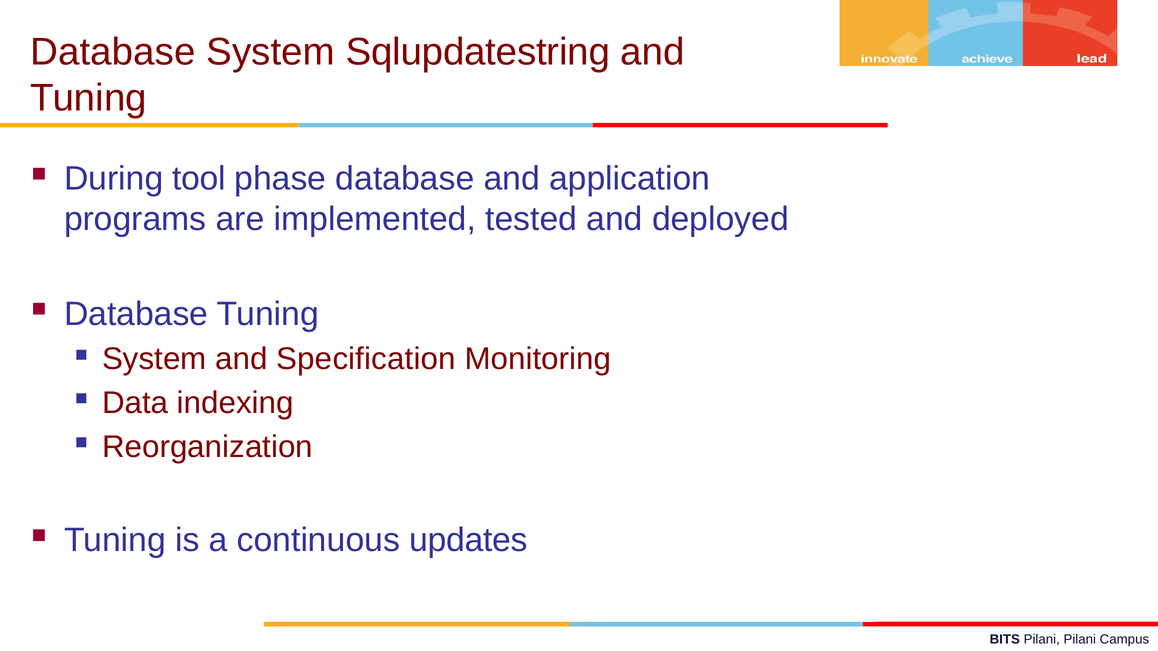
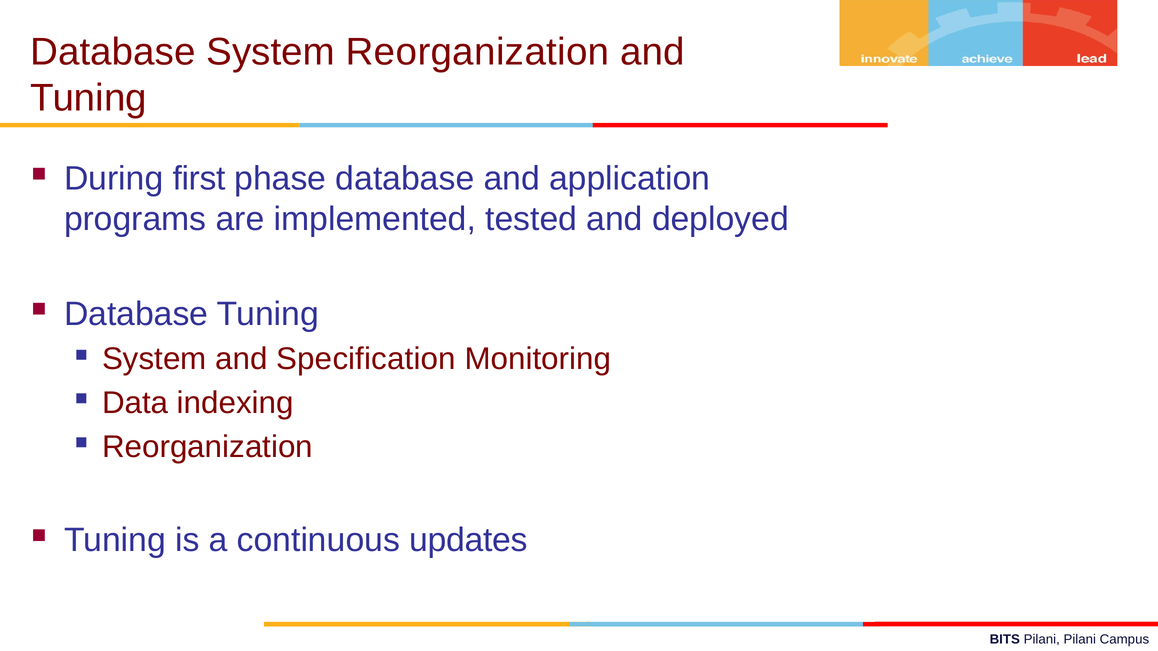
System Sqlupdatestring: Sqlupdatestring -> Reorganization
tool: tool -> first
